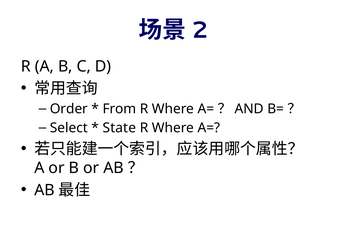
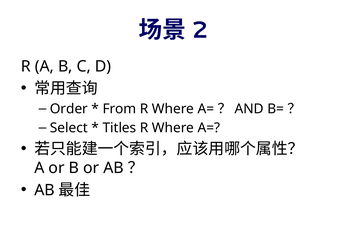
State: State -> Titles
